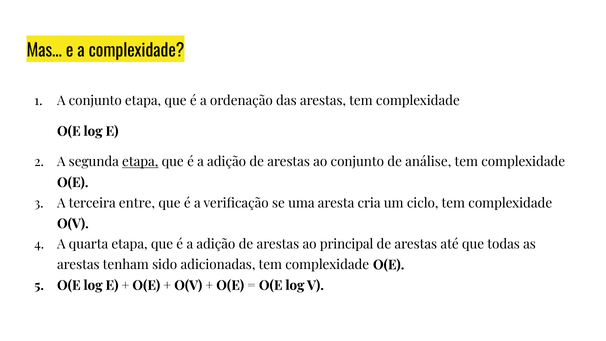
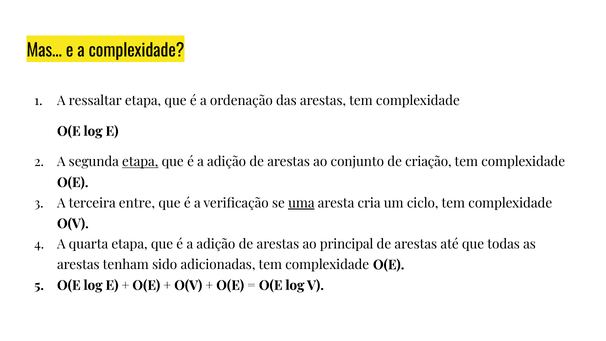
A conjunto: conjunto -> ressaltar
análise: análise -> criação
uma underline: none -> present
